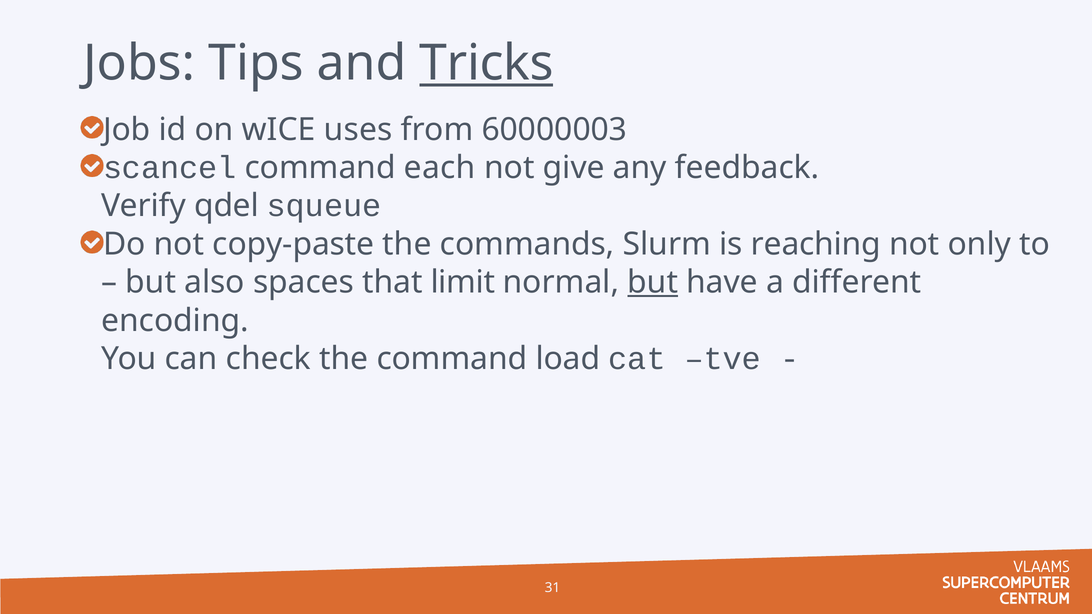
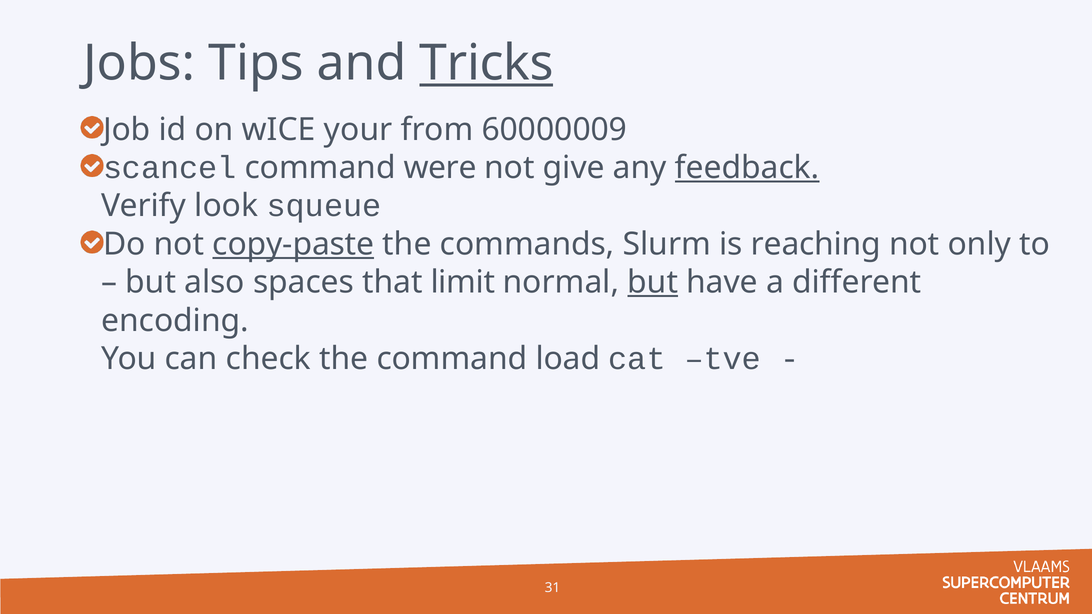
uses: uses -> your
60000003: 60000003 -> 60000009
each: each -> were
feedback underline: none -> present
qdel: qdel -> look
copy-paste underline: none -> present
